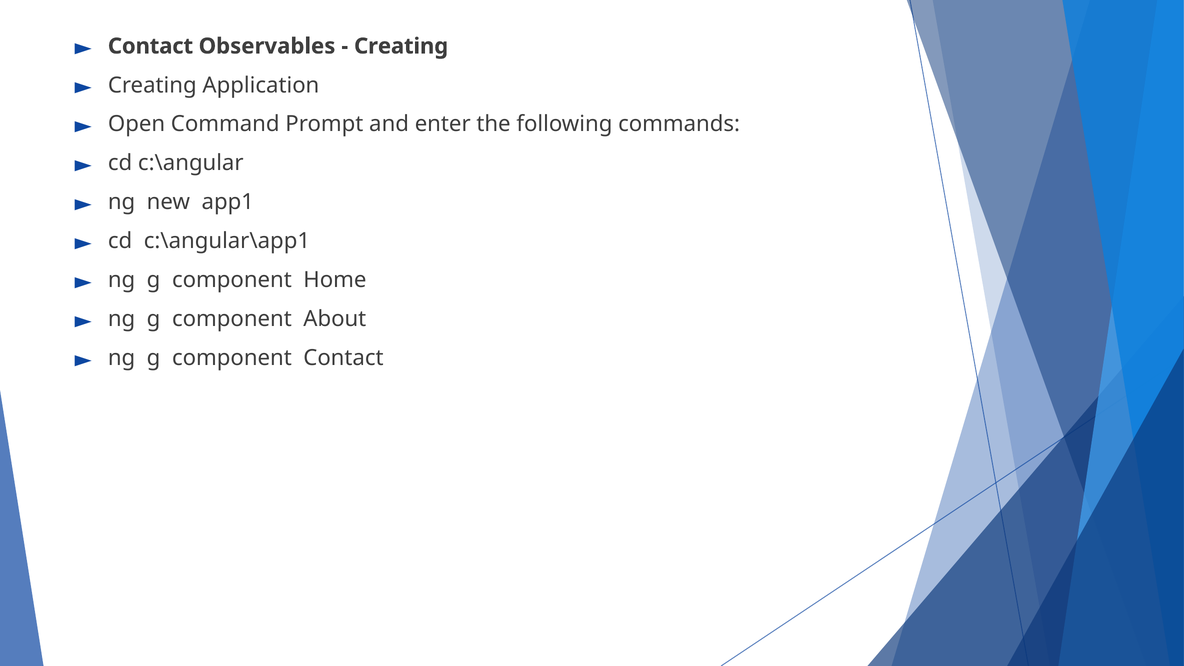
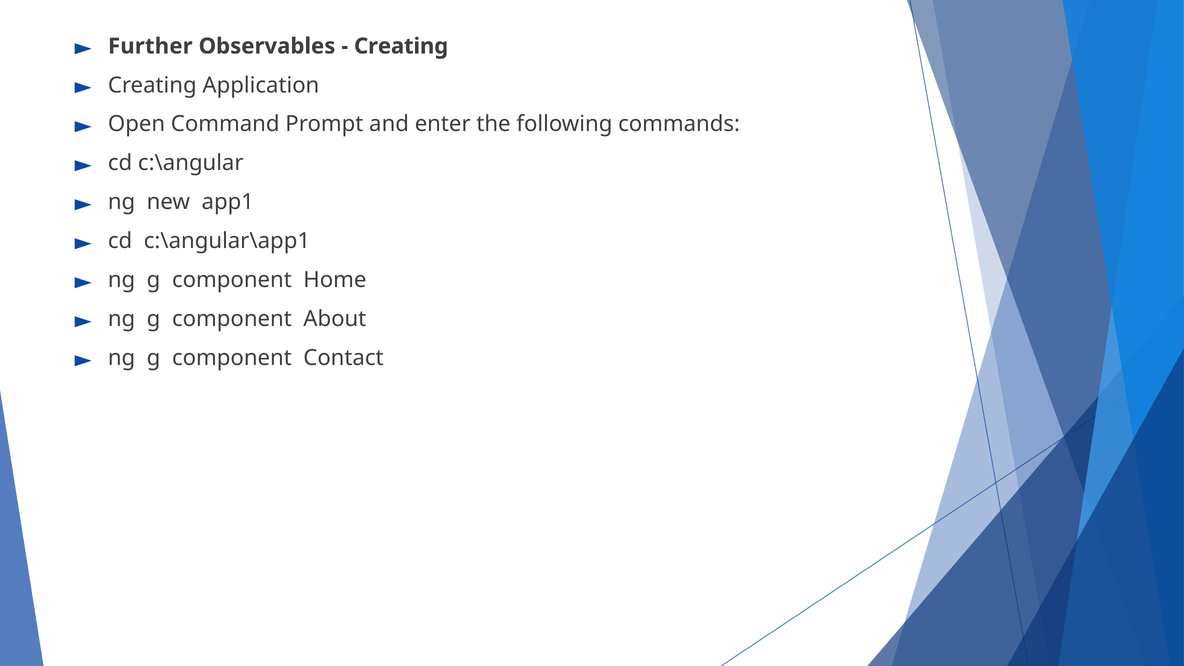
Contact at (150, 46): Contact -> Further
